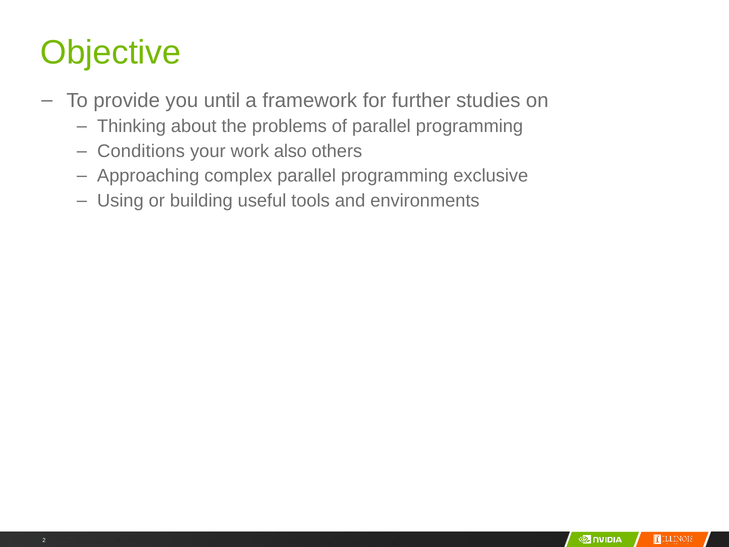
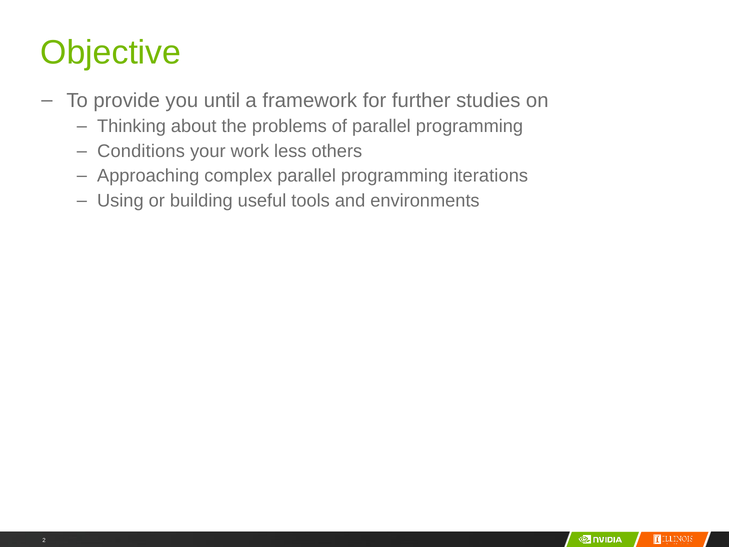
also: also -> less
exclusive: exclusive -> iterations
